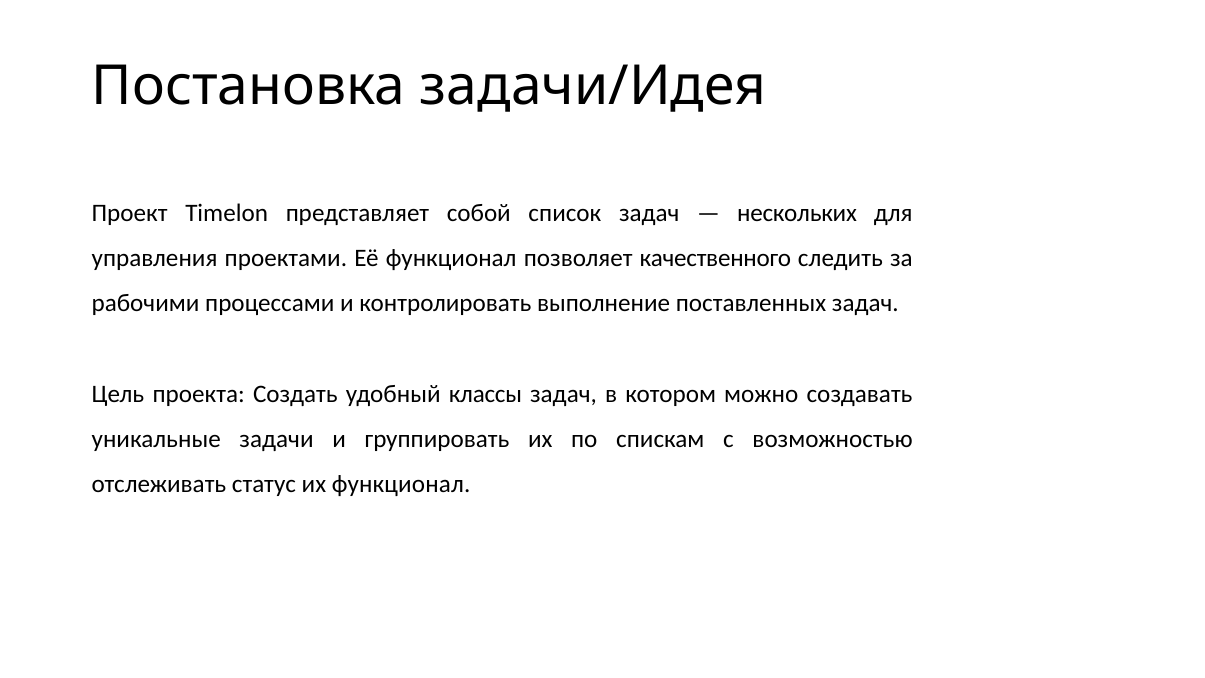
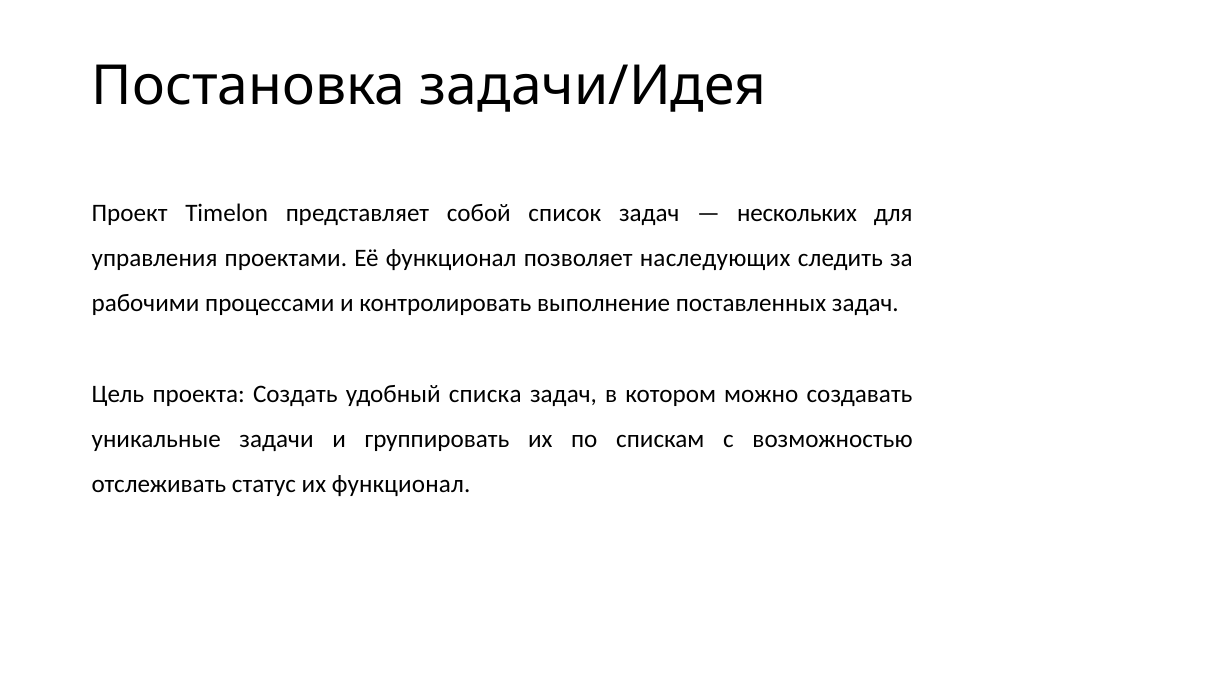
качественного: качественного -> наследующих
классы: классы -> списка
